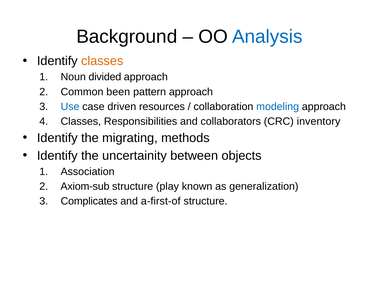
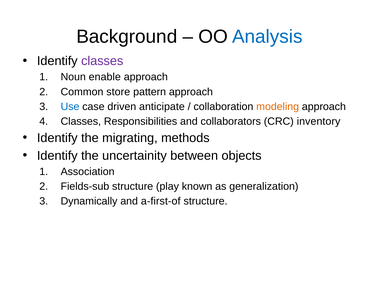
classes at (102, 61) colour: orange -> purple
divided: divided -> enable
been: been -> store
resources: resources -> anticipate
modeling colour: blue -> orange
Axiom-sub: Axiom-sub -> Fields-sub
Complicates: Complicates -> Dynamically
